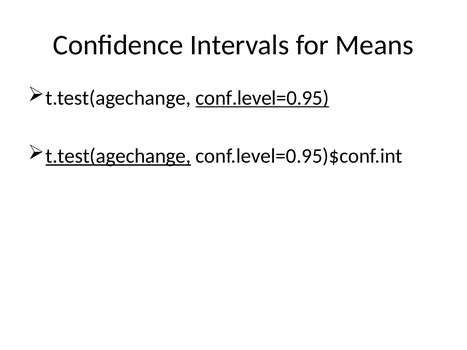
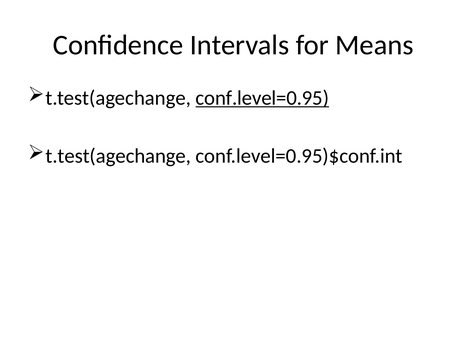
t.test(agechange at (118, 156) underline: present -> none
